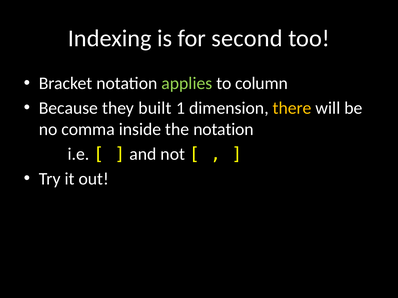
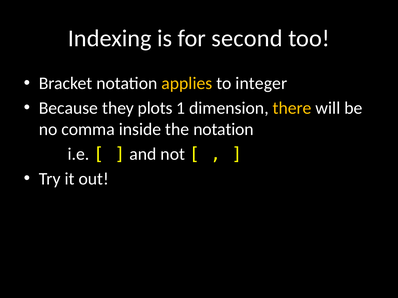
applies colour: light green -> yellow
column: column -> integer
built: built -> plots
